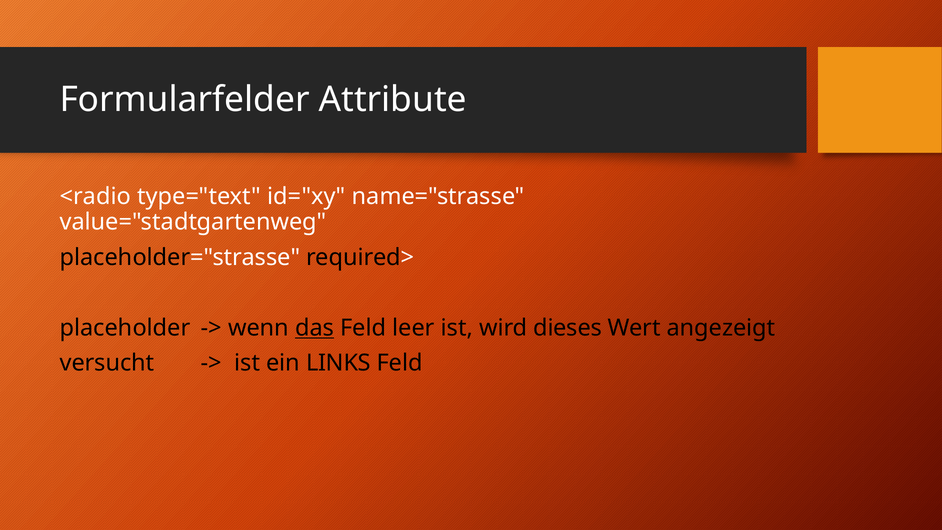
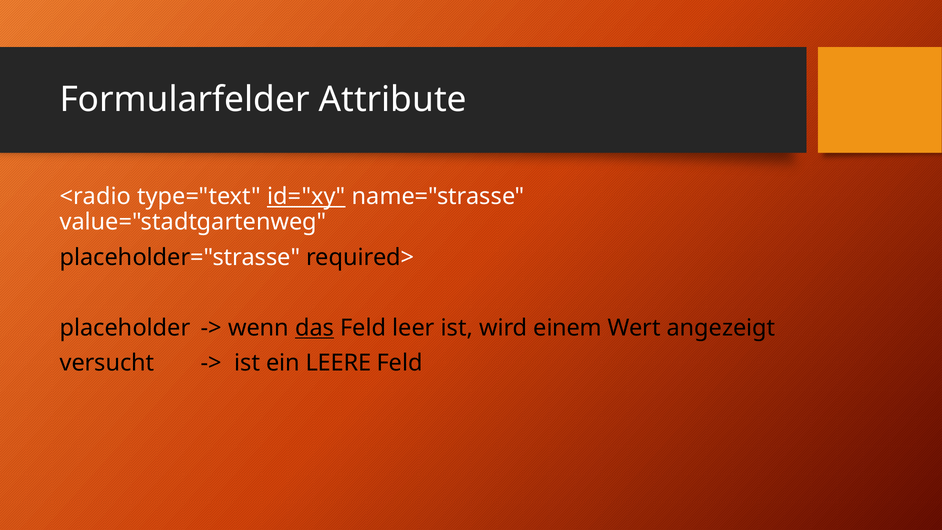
id="xy underline: none -> present
dieses: dieses -> einem
LINKS: LINKS -> LEERE
